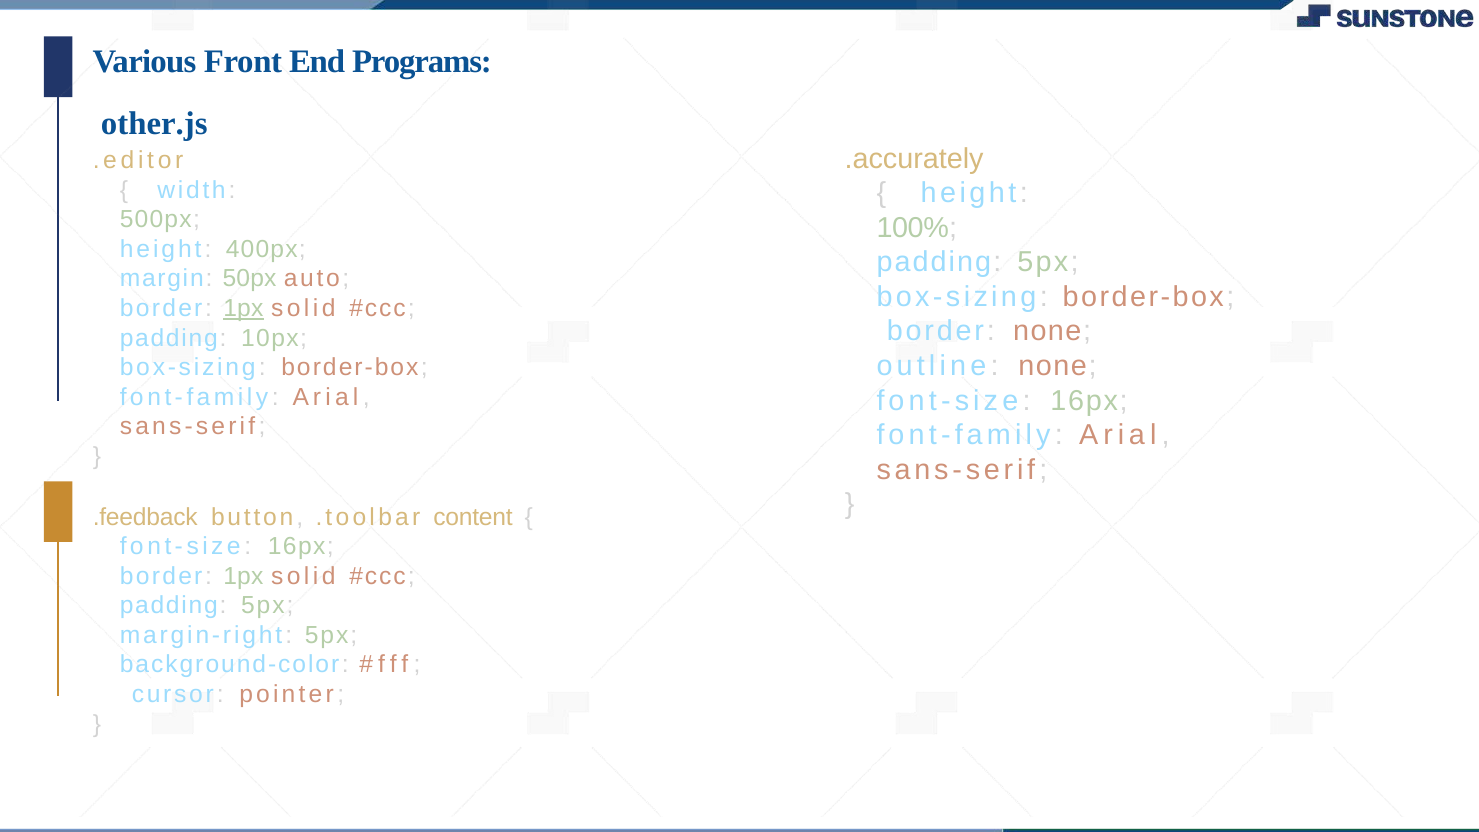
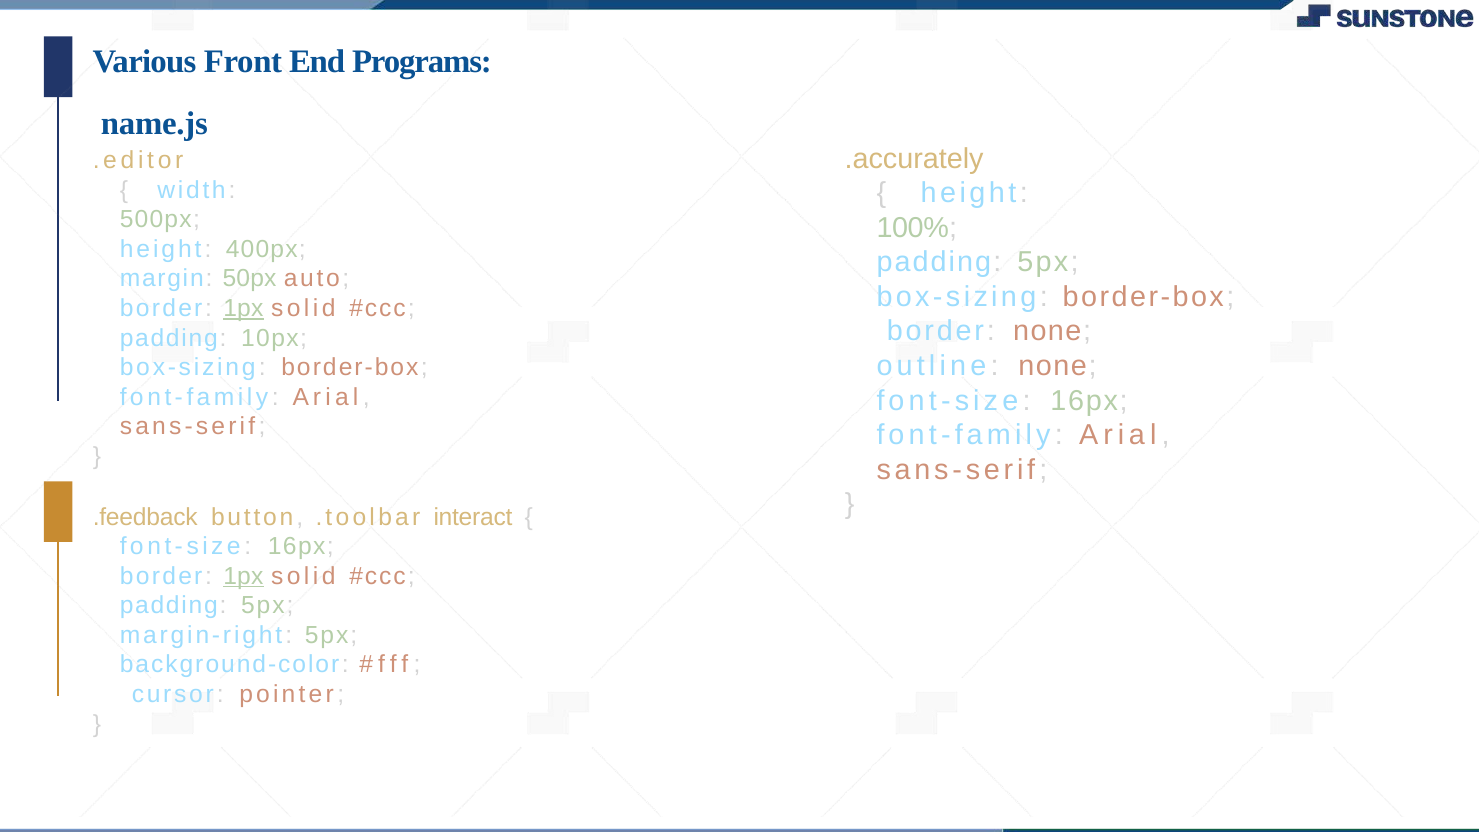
other.js: other.js -> name.js
content: content -> interact
1px at (243, 576) underline: none -> present
